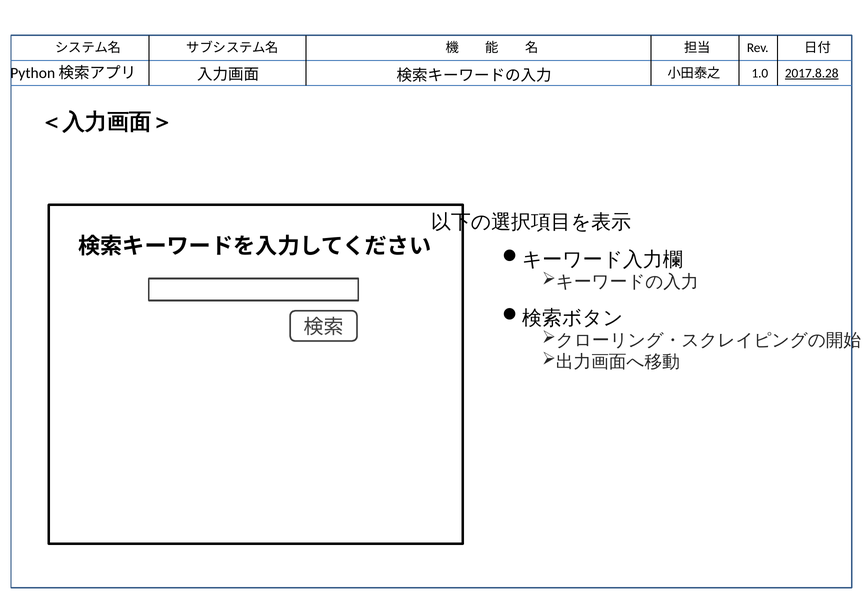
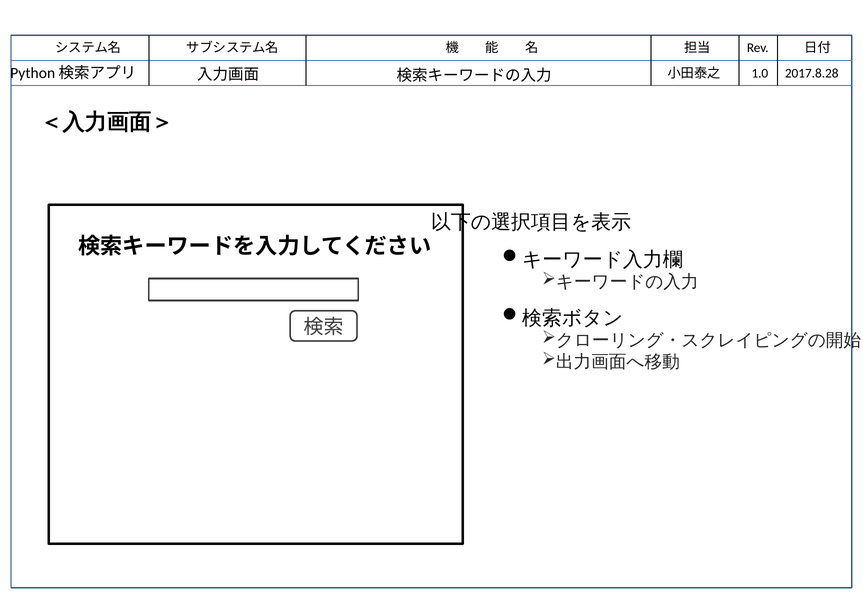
2017.8.28 underline: present -> none
